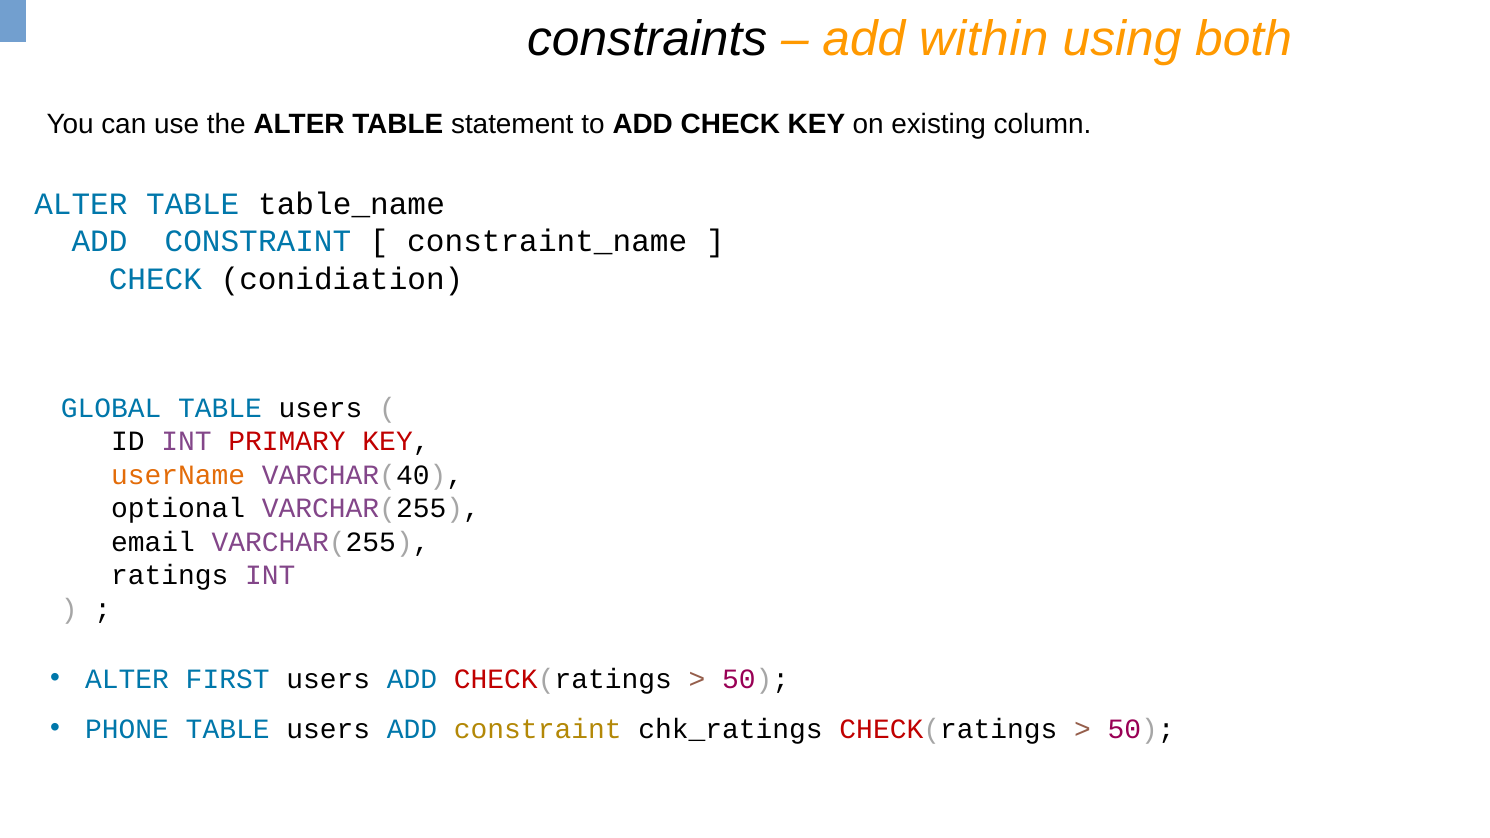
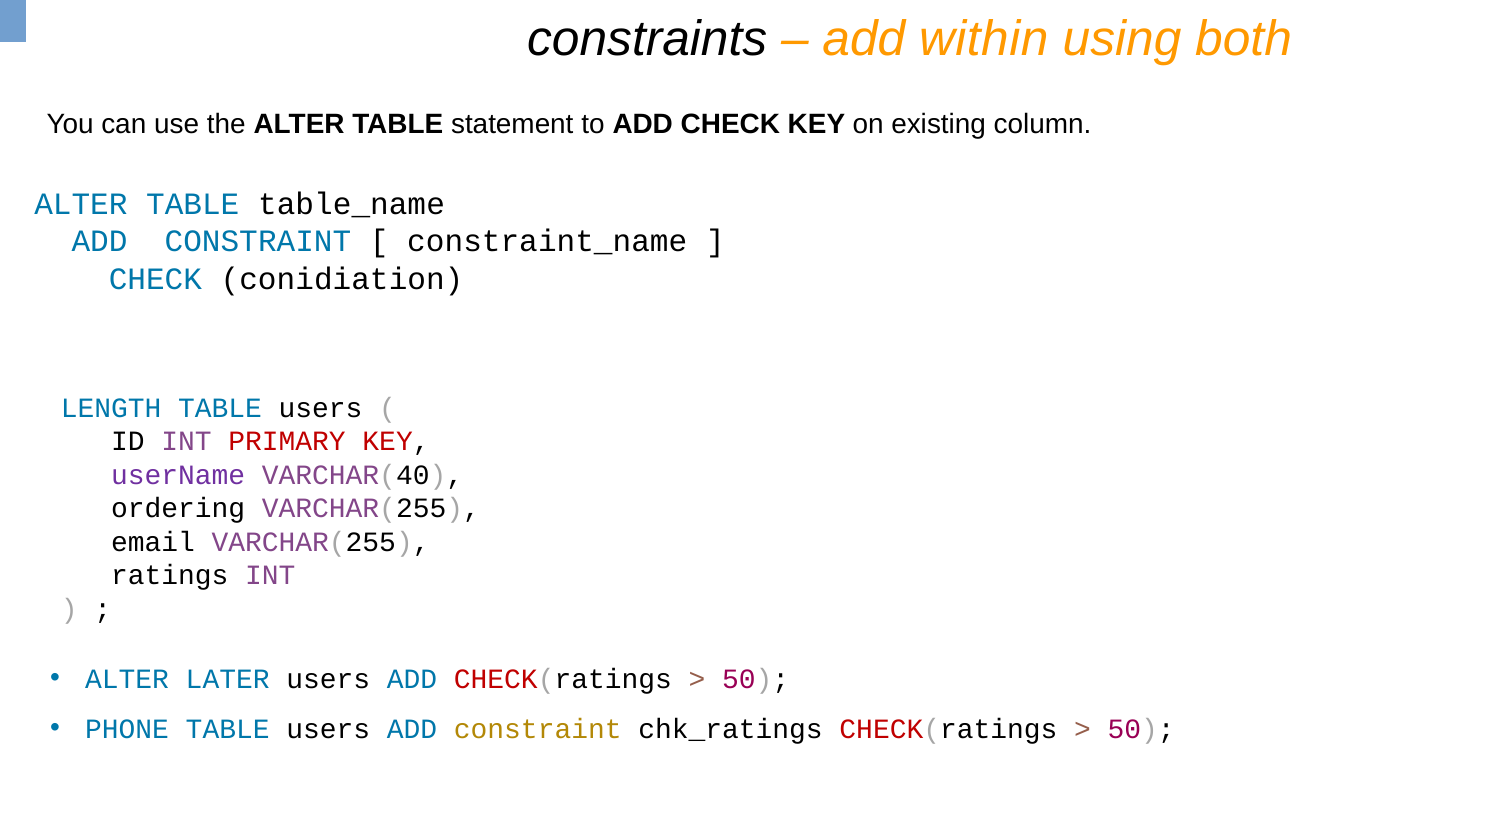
GLOBAL: GLOBAL -> LENGTH
userName colour: orange -> purple
optional: optional -> ordering
FIRST: FIRST -> LATER
